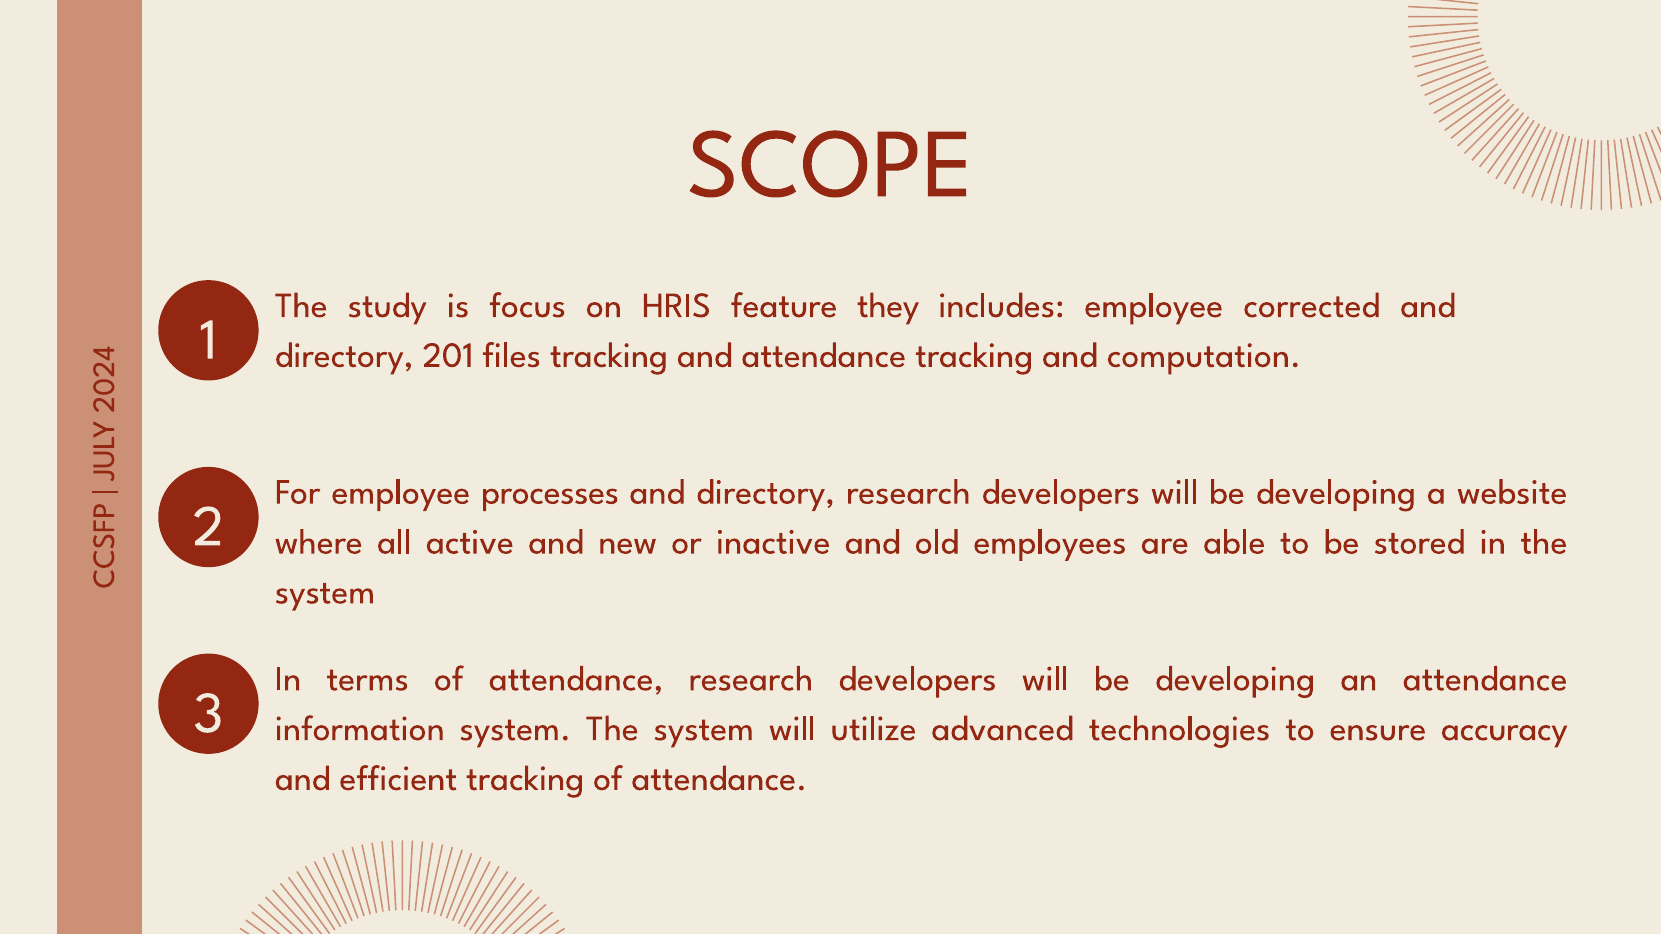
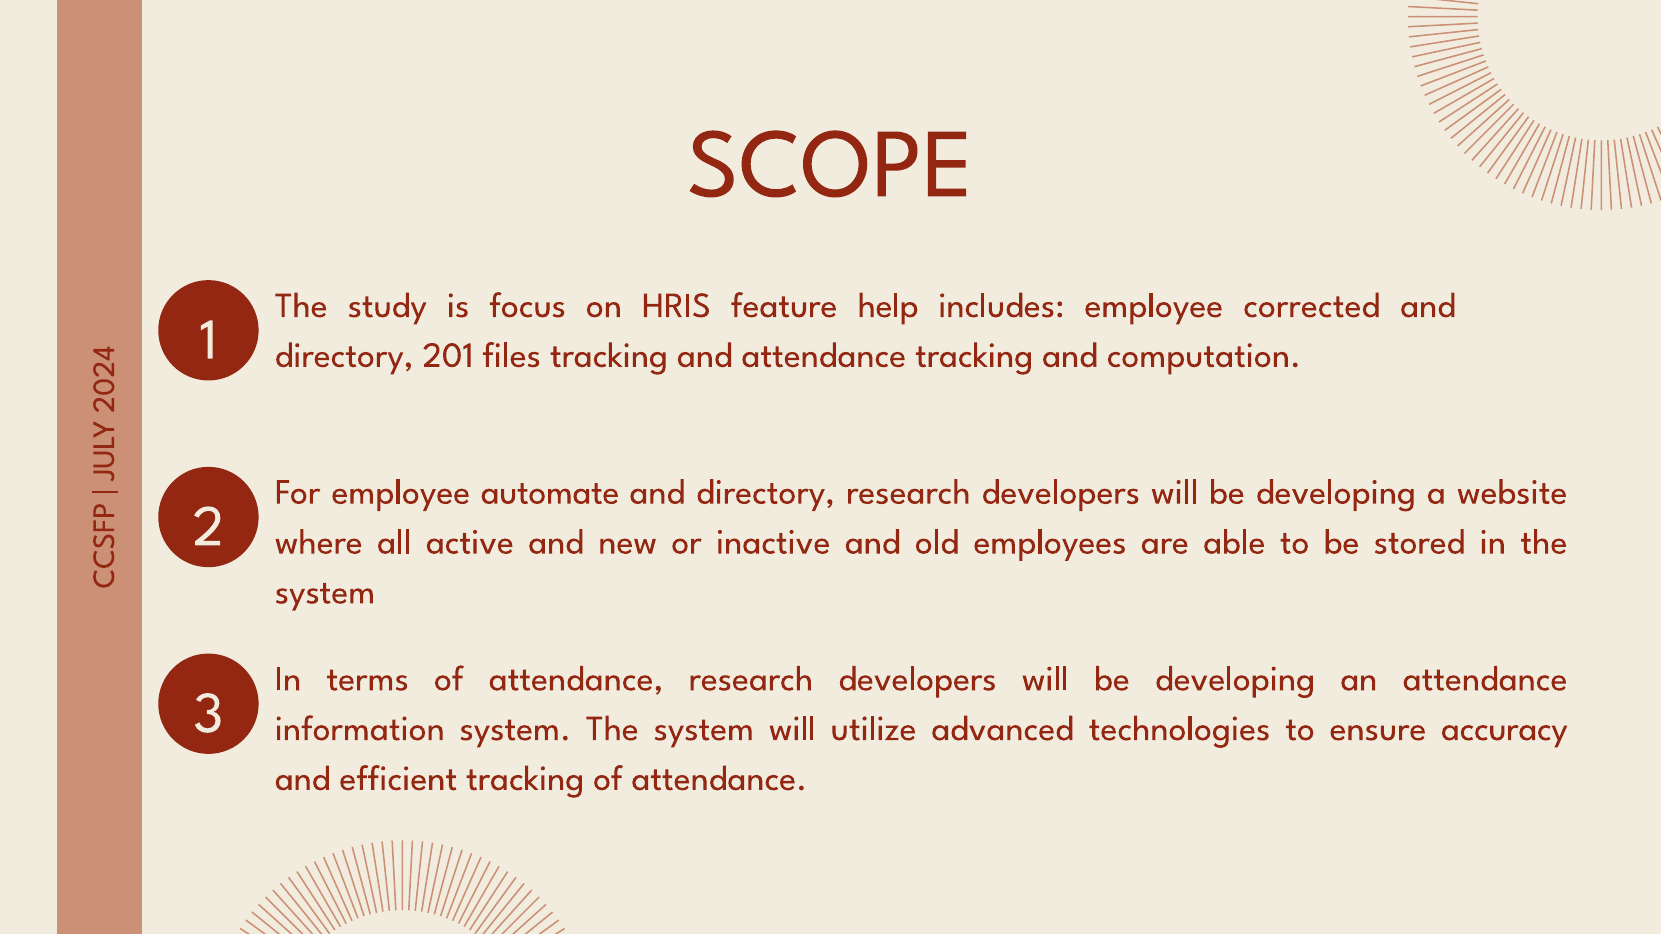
they: they -> help
processes: processes -> automate
